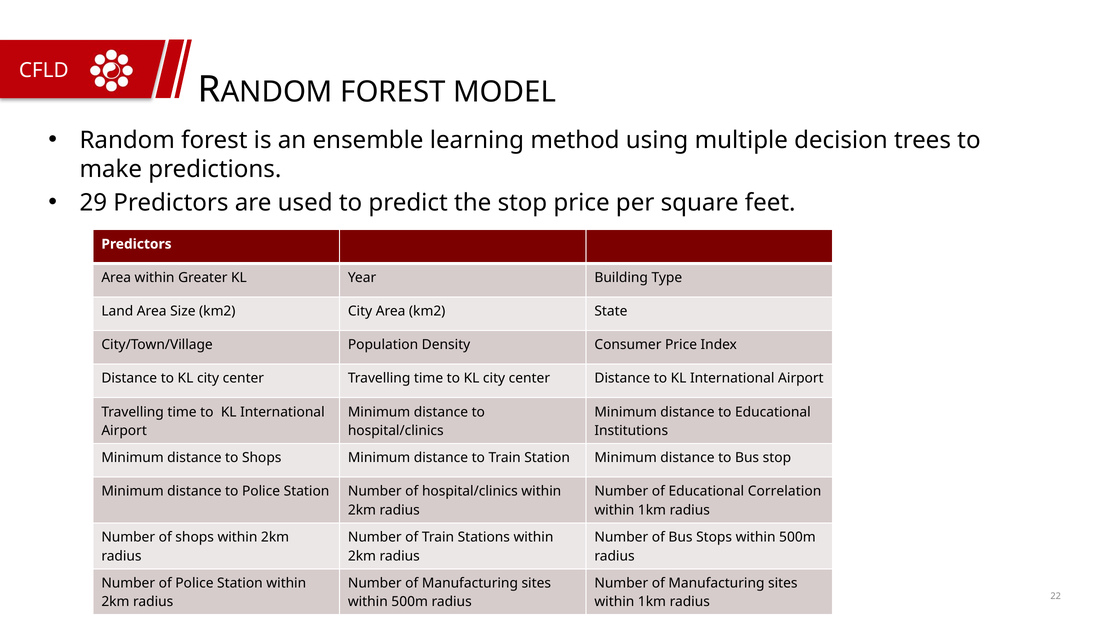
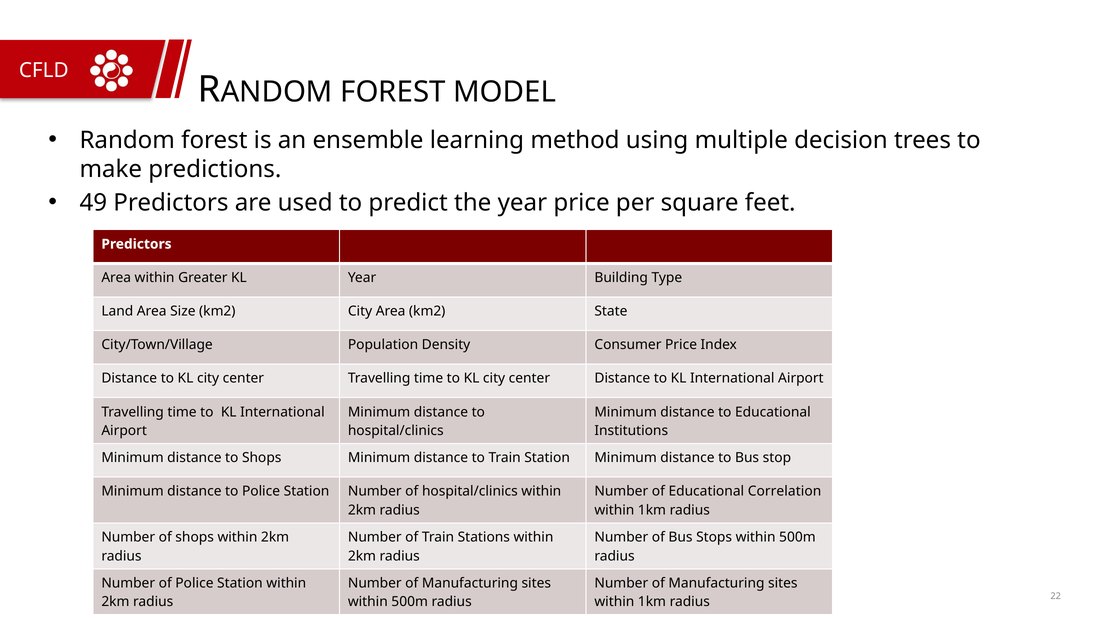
29: 29 -> 49
the stop: stop -> year
